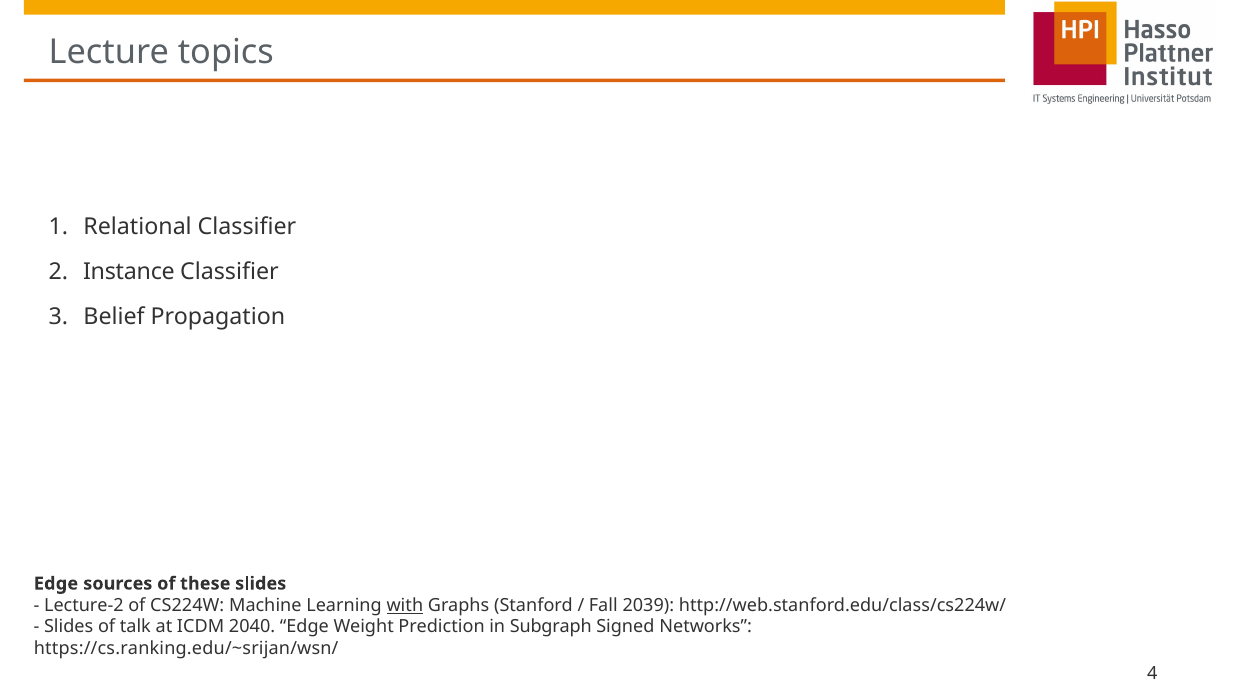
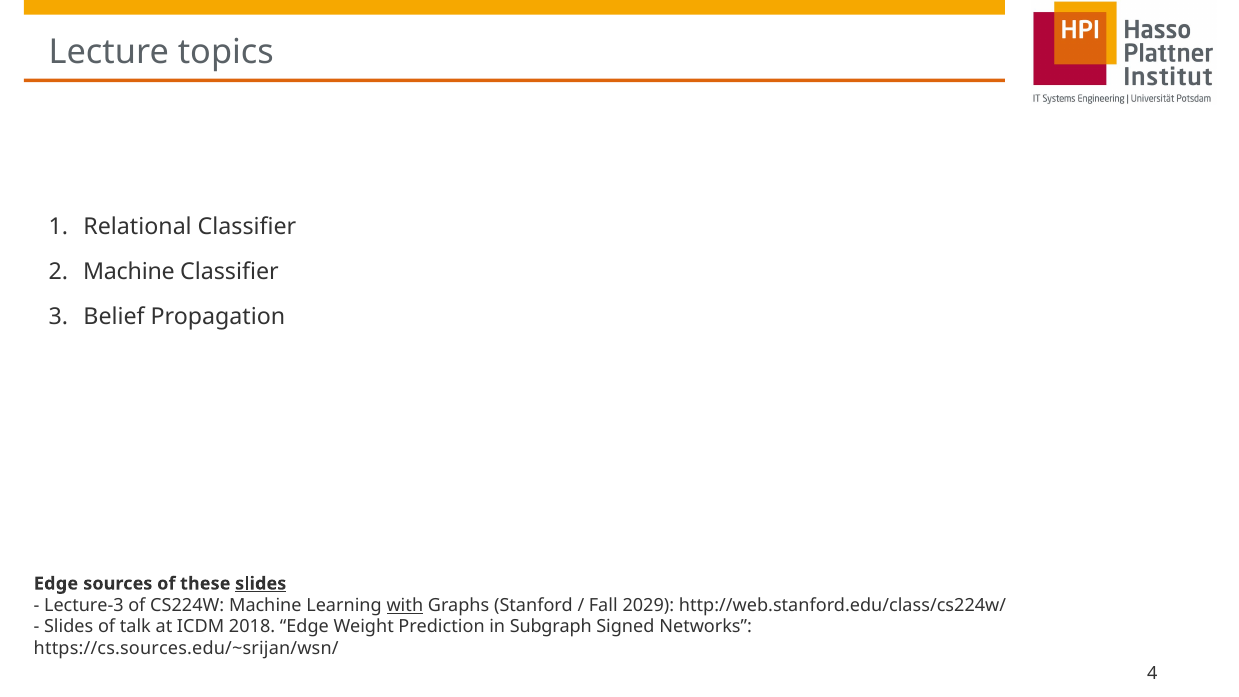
Instance at (129, 272): Instance -> Machine
slides at (261, 584) underline: none -> present
Lecture-2: Lecture-2 -> Lecture-3
2039: 2039 -> 2029
2040: 2040 -> 2018
https://cs.ranking.edu/~srijan/wsn/: https://cs.ranking.edu/~srijan/wsn/ -> https://cs.sources.edu/~srijan/wsn/
